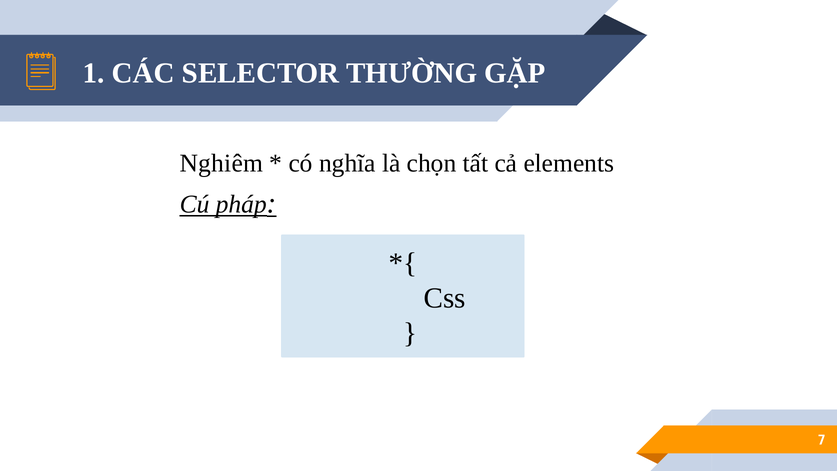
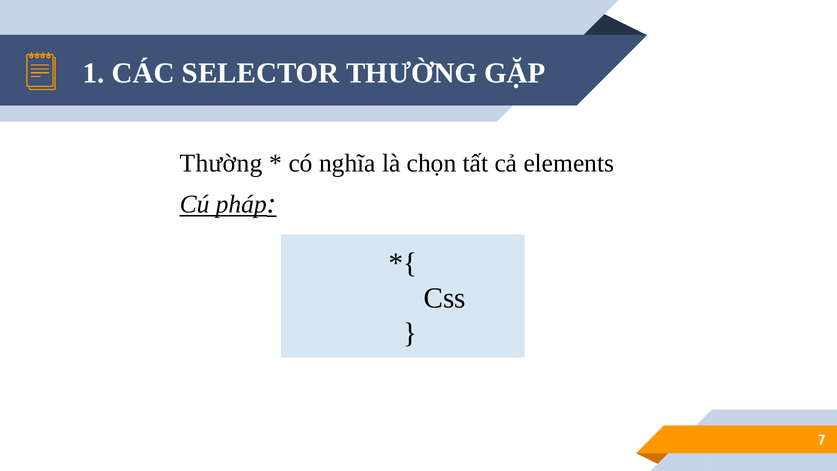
Nghiêm at (221, 163): Nghiêm -> Thường
